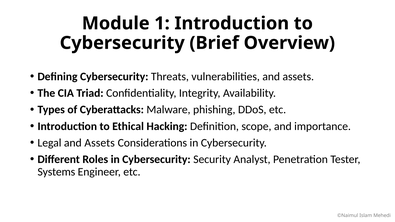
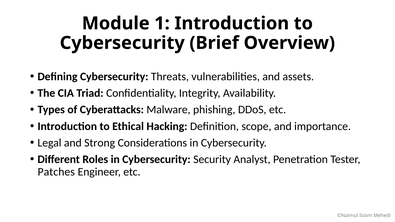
Legal and Assets: Assets -> Strong
Systems: Systems -> Patches
